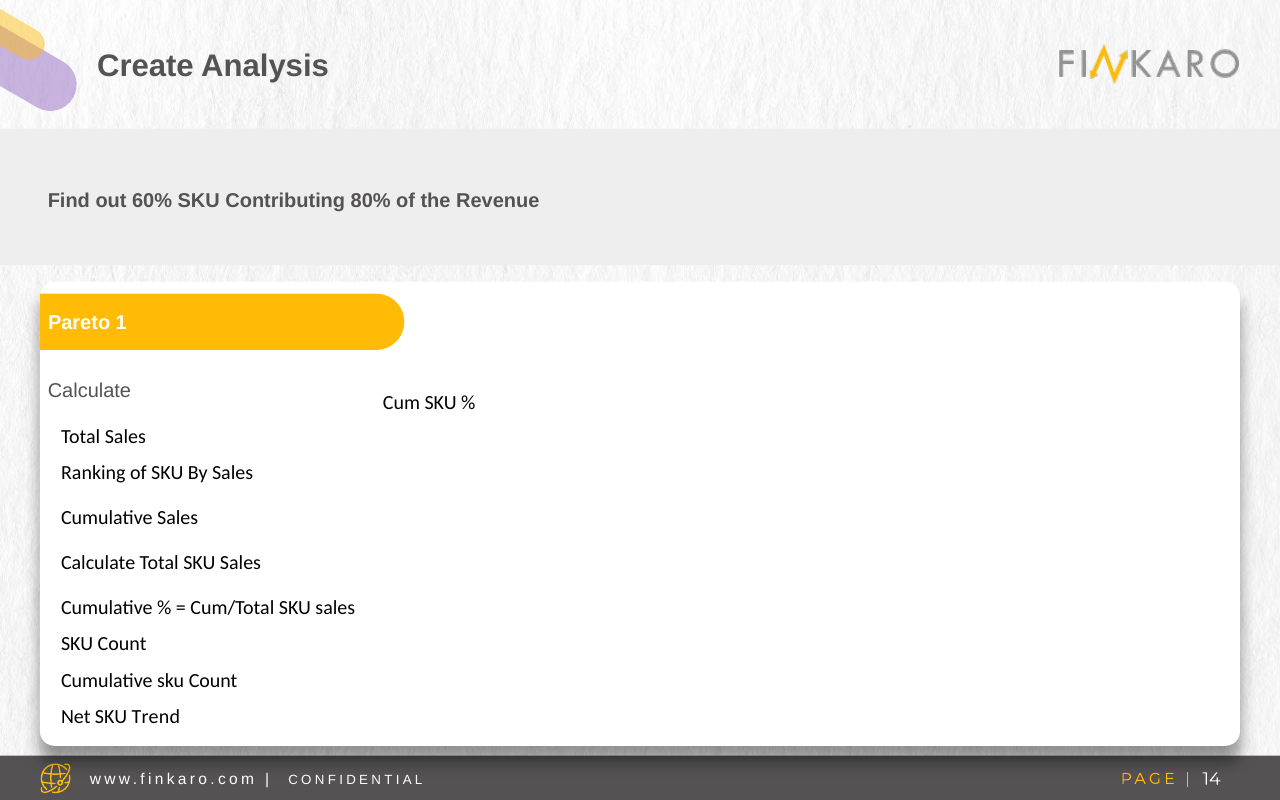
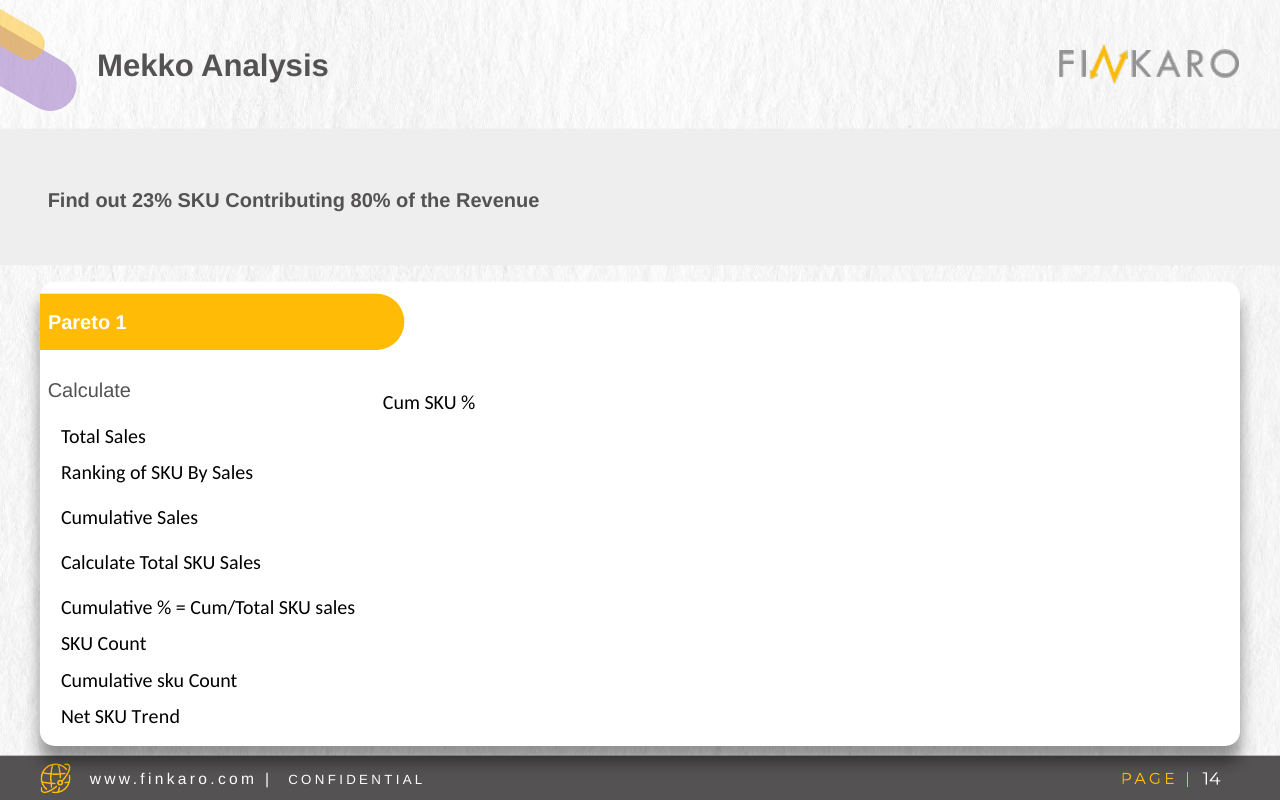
Create: Create -> Mekko
60%: 60% -> 23%
